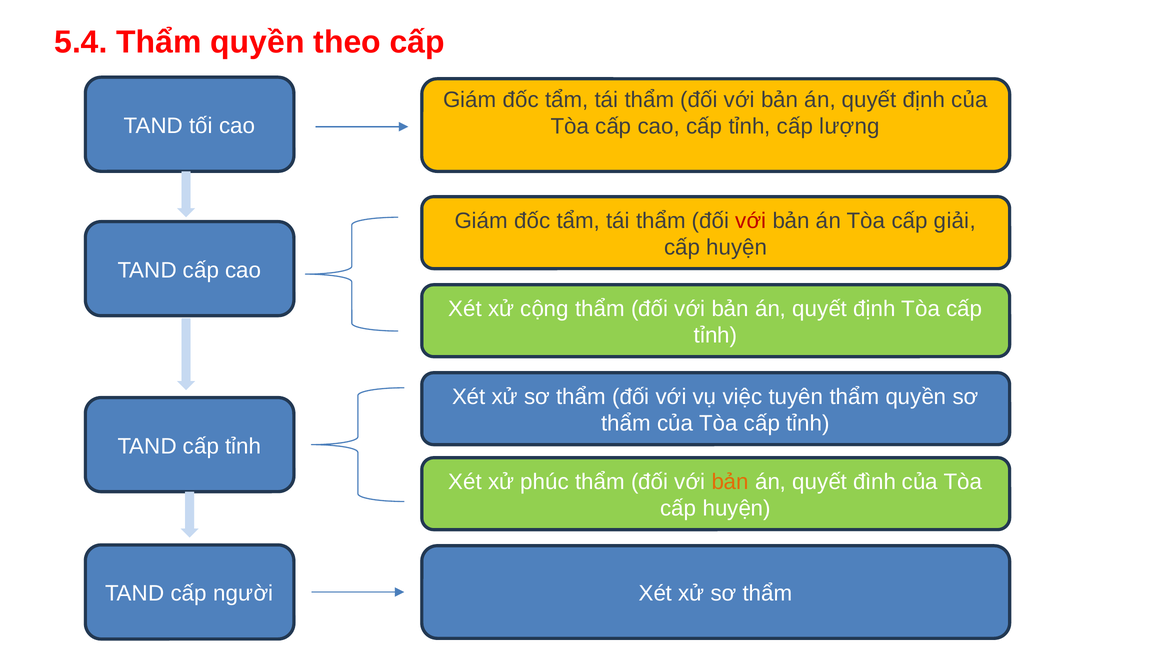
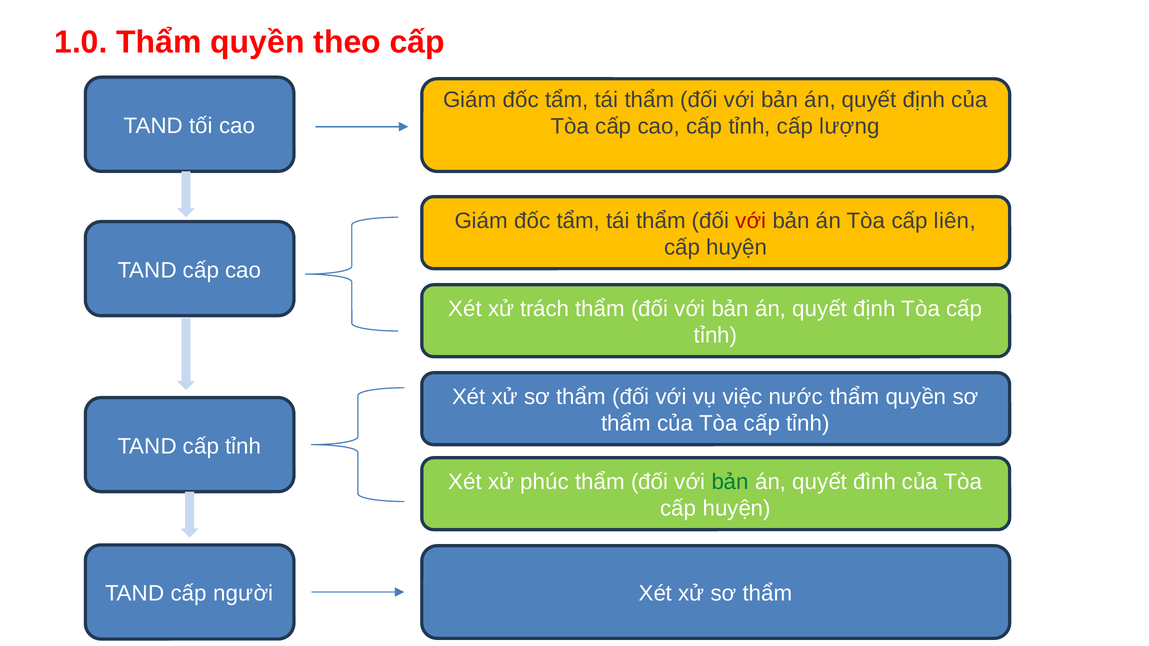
5.4: 5.4 -> 1.0
giải: giải -> liên
cộng: cộng -> trách
tuyên: tuyên -> nước
bản at (730, 482) colour: orange -> green
